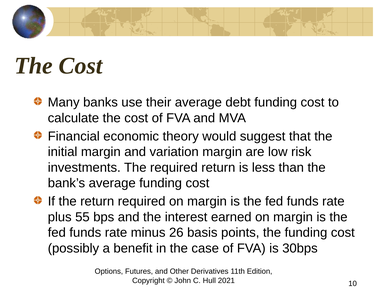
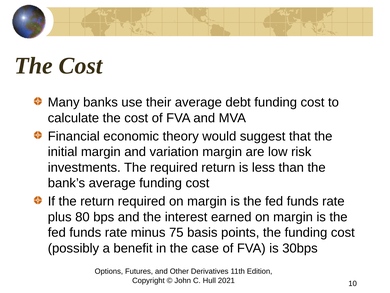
55: 55 -> 80
26: 26 -> 75
